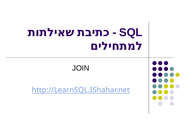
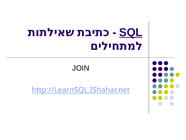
SQL underline: none -> present
